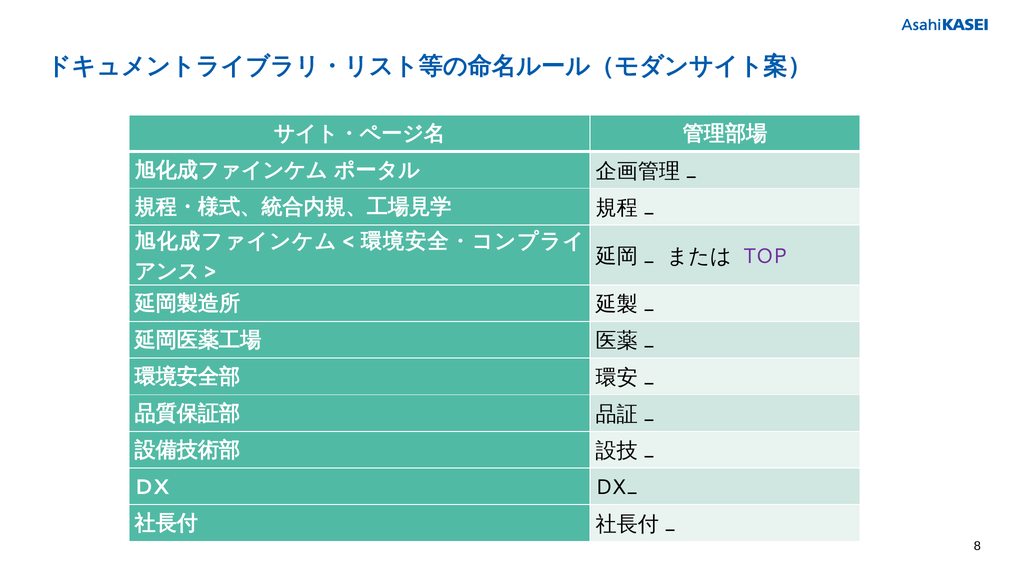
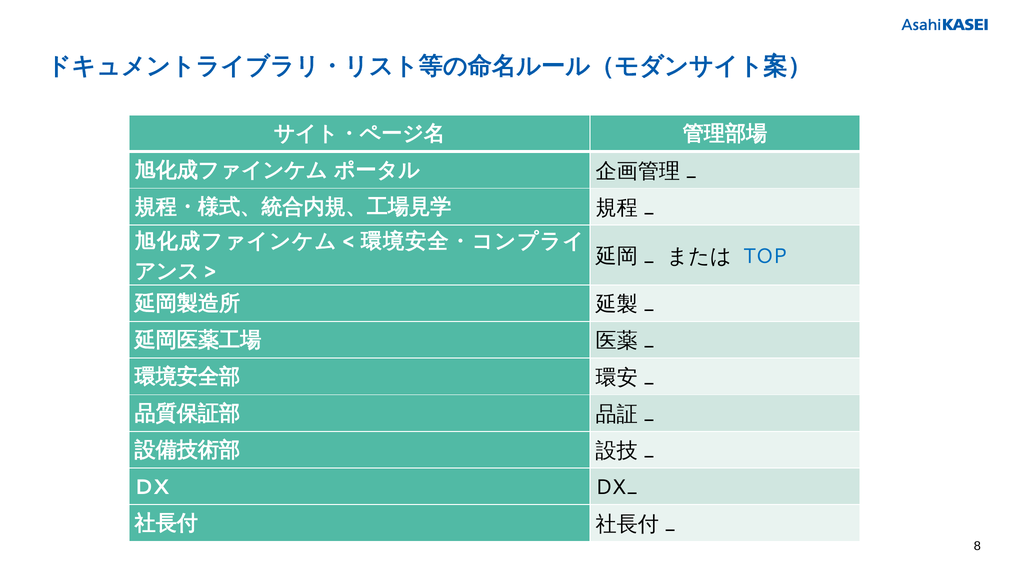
TOP colour: purple -> blue
